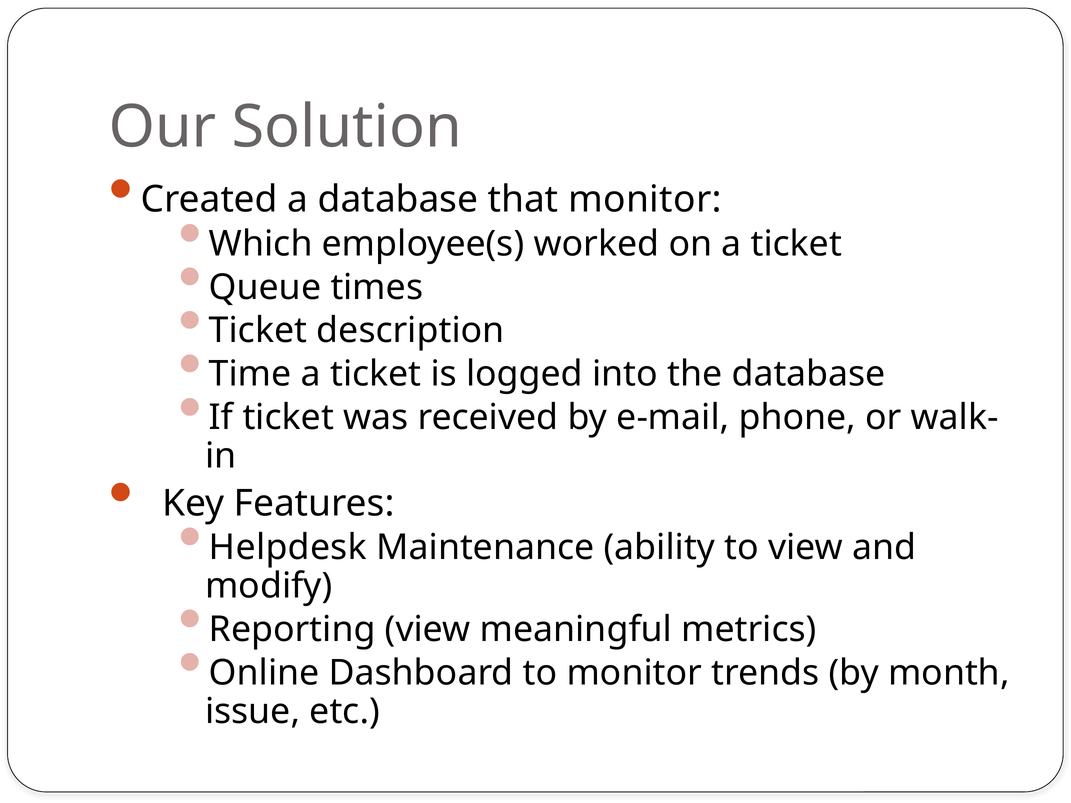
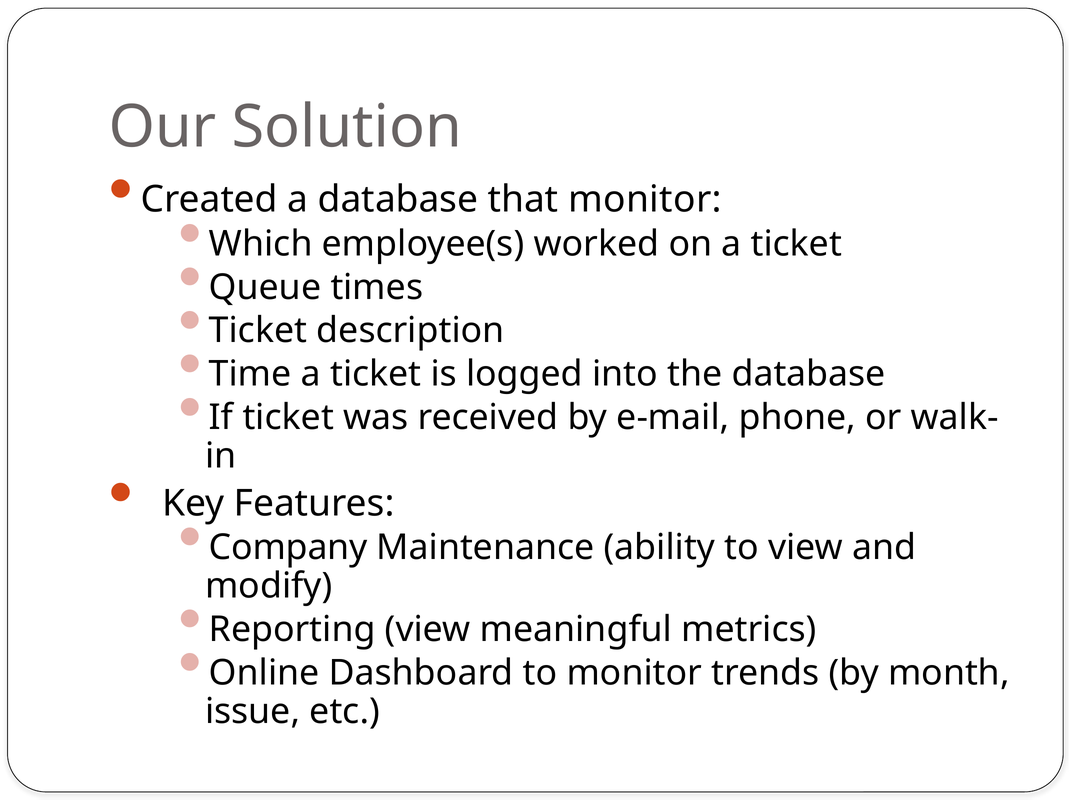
Helpdesk: Helpdesk -> Company
